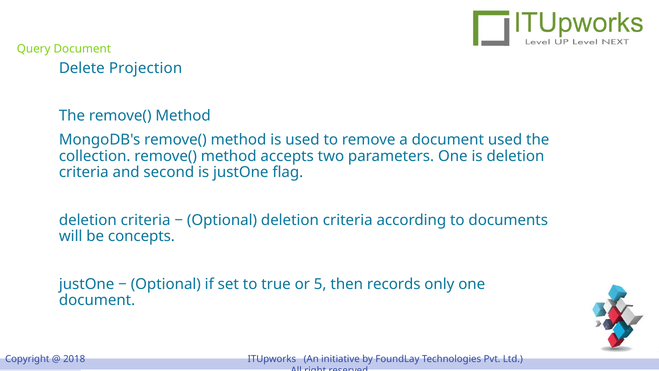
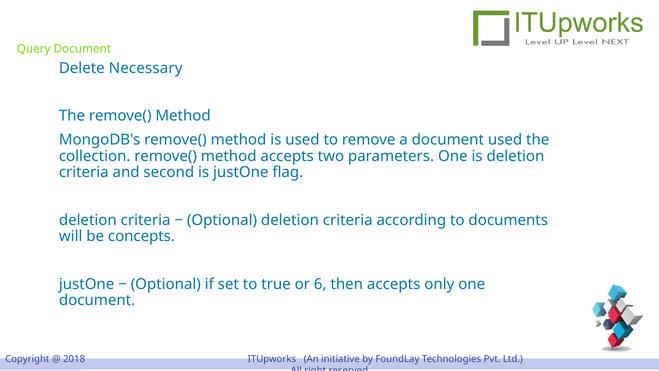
Projection: Projection -> Necessary
5: 5 -> 6
then records: records -> accepts
